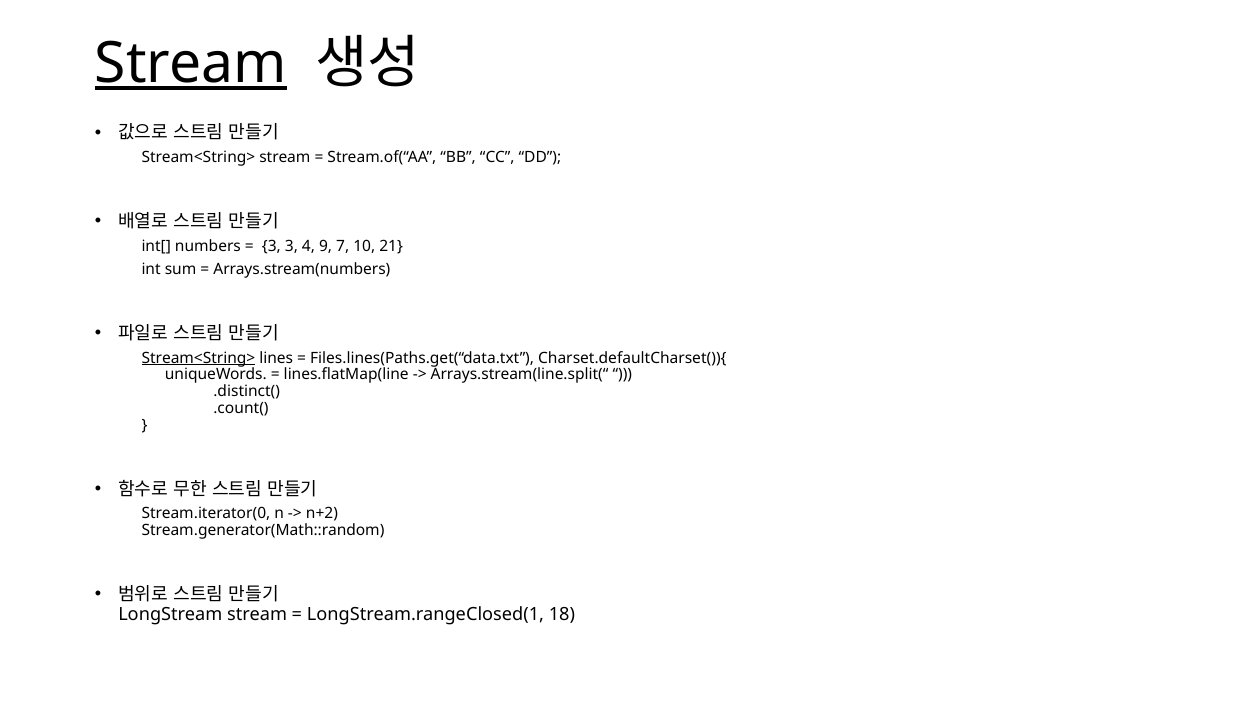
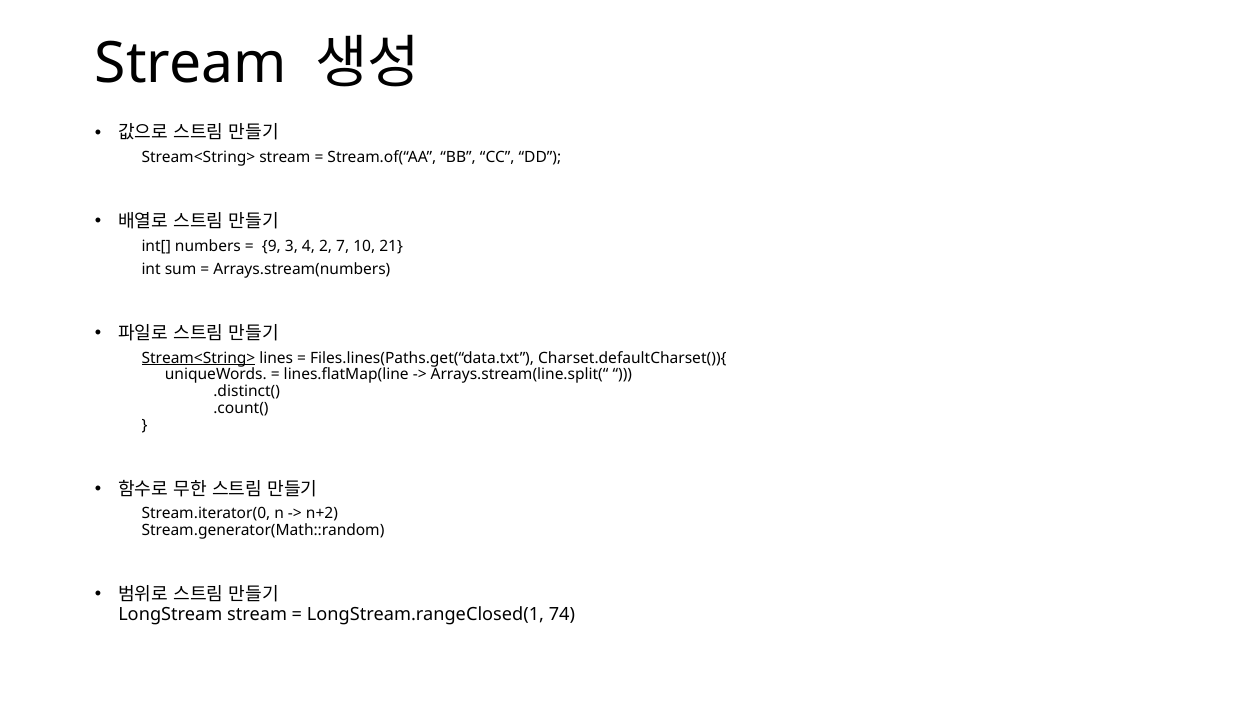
Stream at (191, 64) underline: present -> none
3 at (271, 246): 3 -> 9
9: 9 -> 2
18: 18 -> 74
